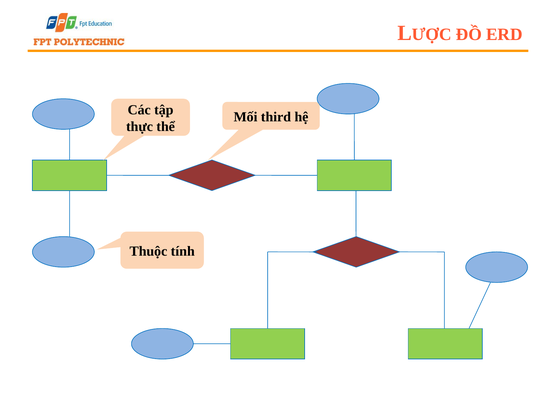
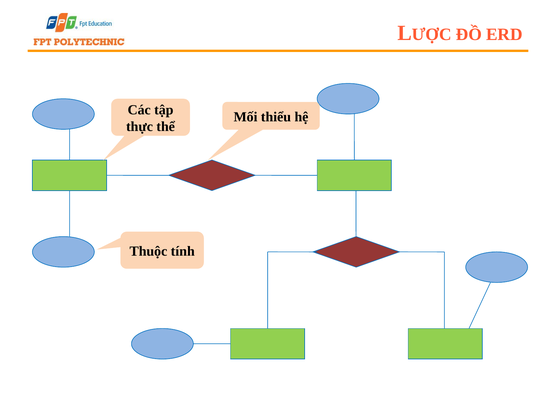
third: third -> thiểu
